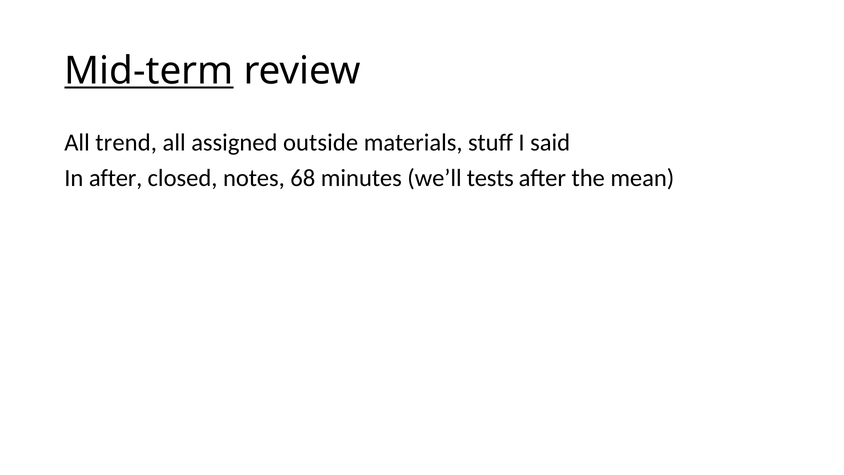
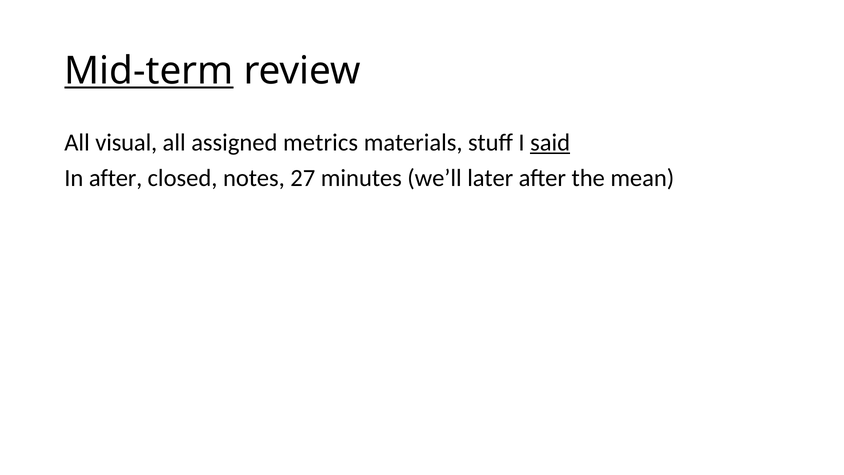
trend: trend -> visual
outside: outside -> metrics
said underline: none -> present
68: 68 -> 27
tests: tests -> later
